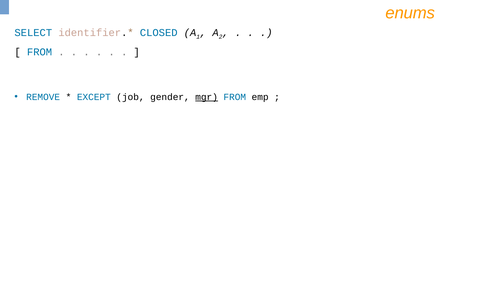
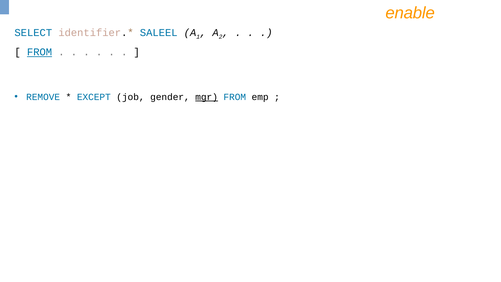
enums: enums -> enable
CLOSED: CLOSED -> SALEEL
FROM at (40, 52) underline: none -> present
